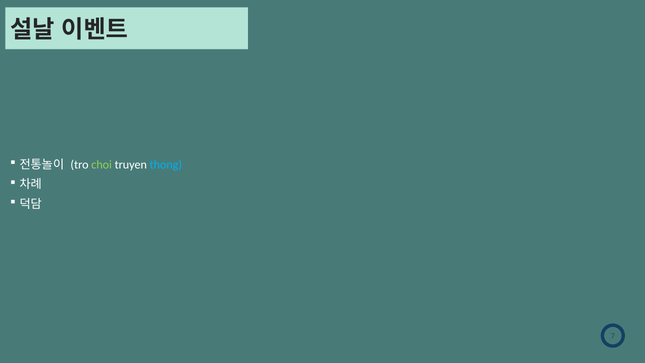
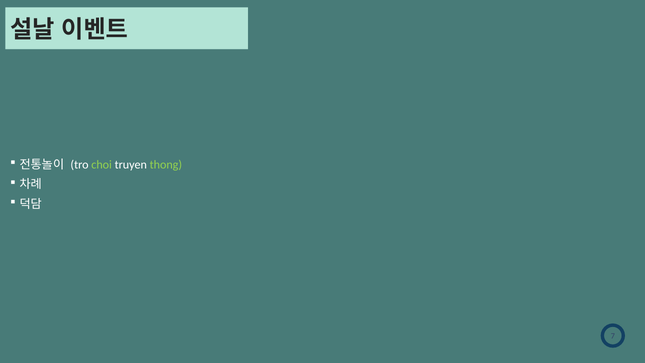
thong colour: light blue -> light green
